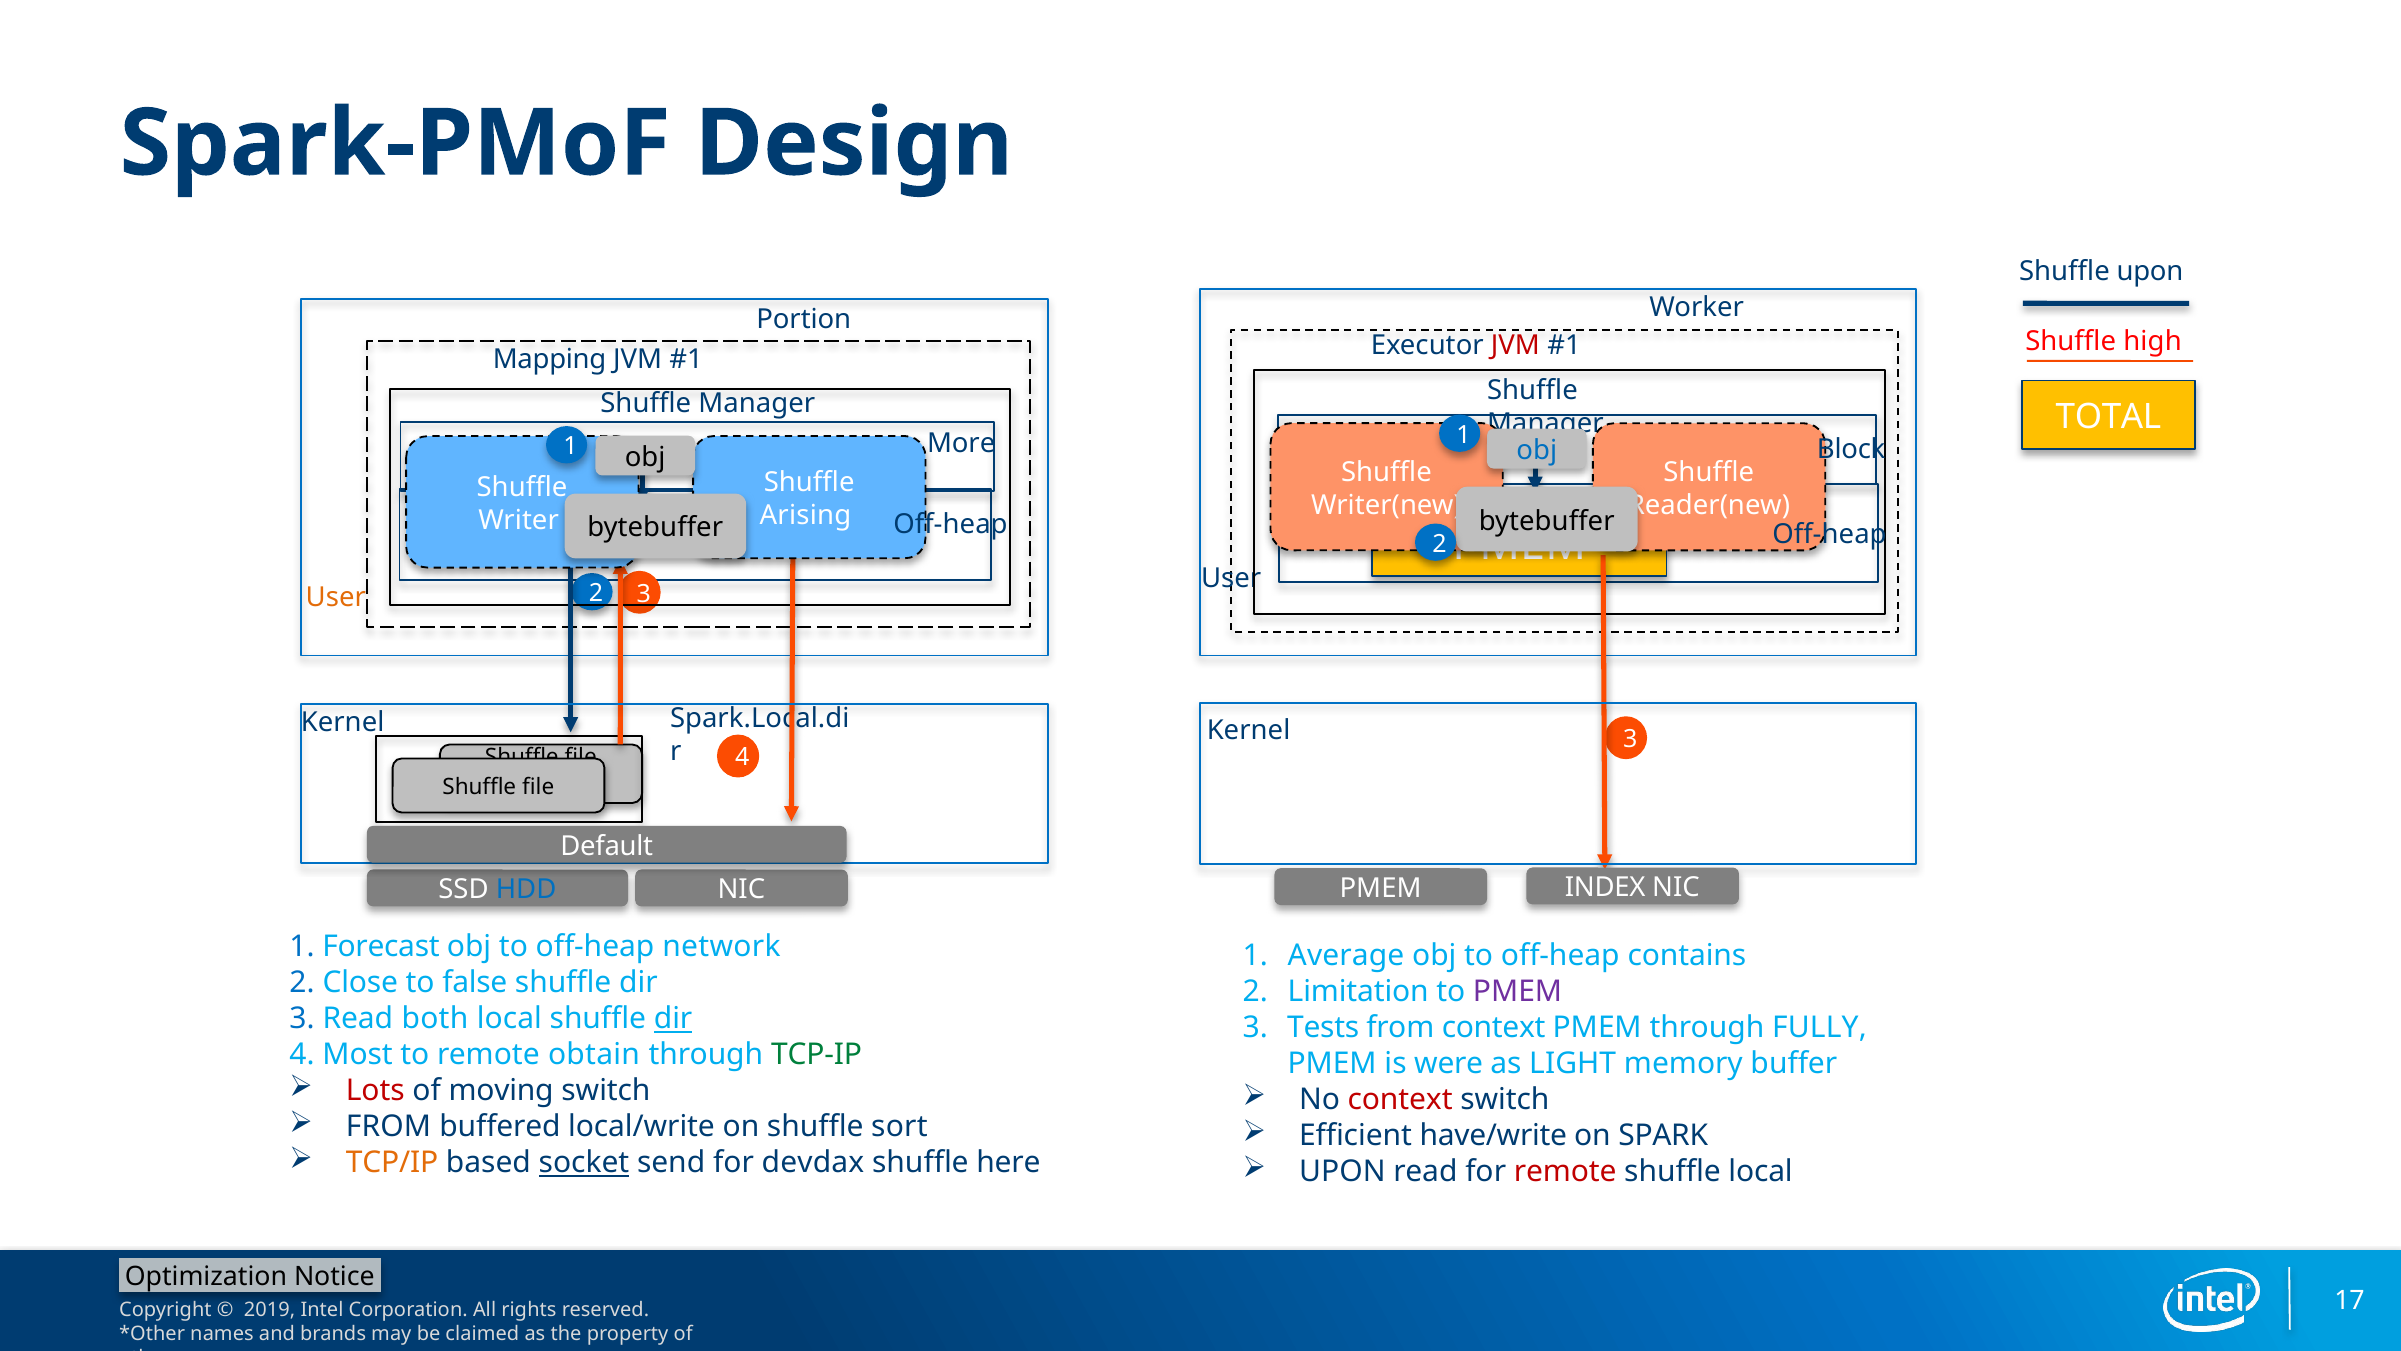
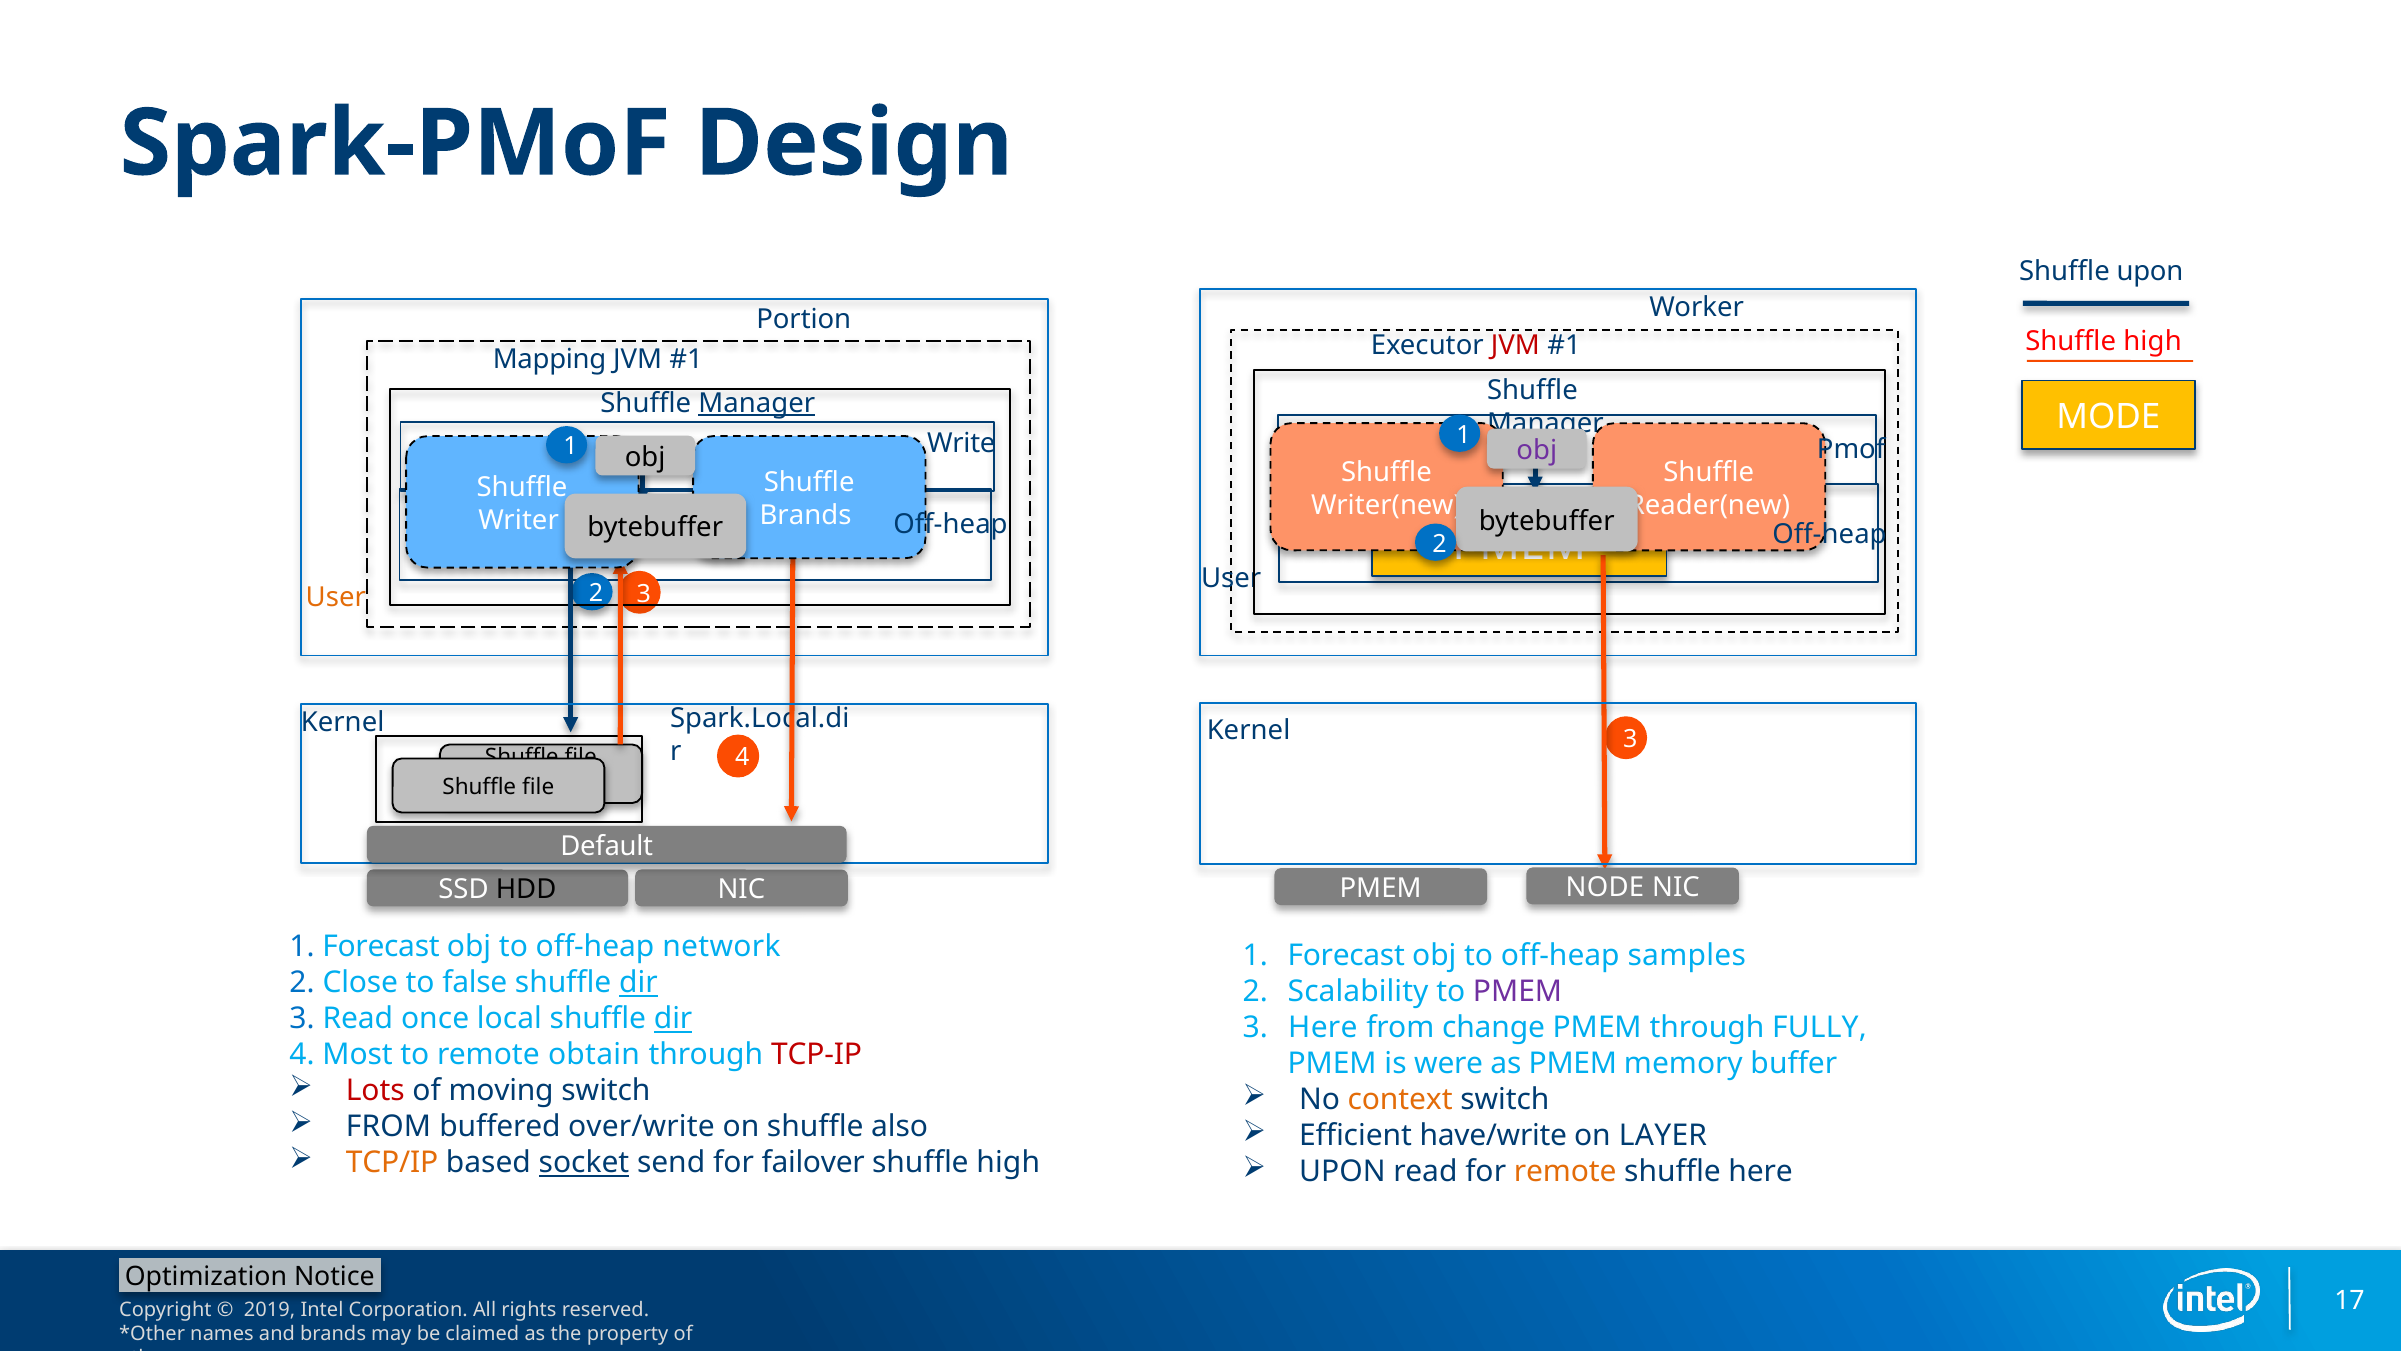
Manager at (757, 403) underline: none -> present
TOTAL: TOTAL -> MODE
More: More -> Write
Block: Block -> Pmof
obj at (1537, 450) colour: blue -> purple
Arising at (805, 515): Arising -> Brands
INDEX: INDEX -> NODE
HDD colour: blue -> black
Average at (1346, 956): Average -> Forecast
contains: contains -> samples
dir at (638, 983) underline: none -> present
Limitation: Limitation -> Scalability
both: both -> once
3 Tests: Tests -> Here
from context: context -> change
TCP-IP colour: green -> red
as LIGHT: LIGHT -> PMEM
context at (1400, 1100) colour: red -> orange
local/write: local/write -> over/write
sort: sort -> also
SPARK: SPARK -> LAYER
devdax: devdax -> failover
here at (1008, 1163): here -> high
remote at (1565, 1172) colour: red -> orange
shuffle local: local -> here
